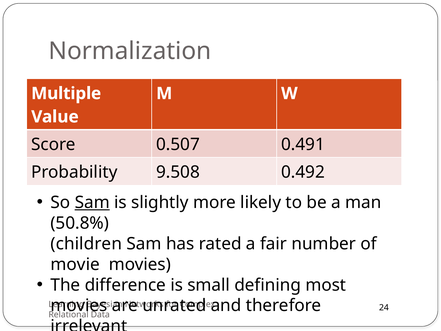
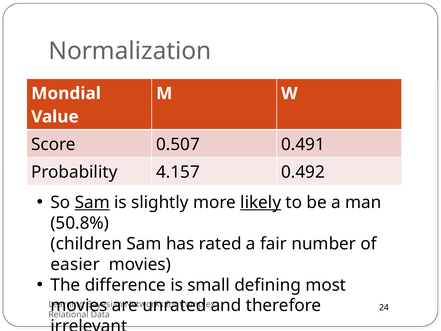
Multiple: Multiple -> Mondial
9.508: 9.508 -> 4.157
likely underline: none -> present
movie: movie -> easier
